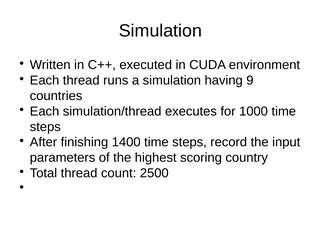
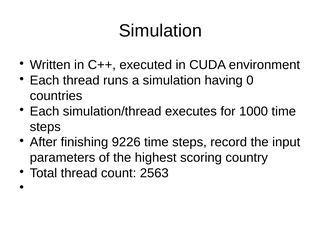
9: 9 -> 0
1400: 1400 -> 9226
2500: 2500 -> 2563
